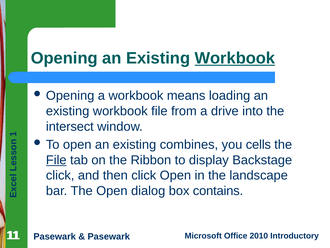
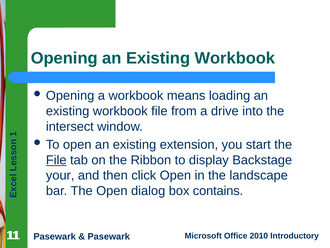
Workbook at (235, 58) underline: present -> none
combines: combines -> extension
cells: cells -> start
click at (60, 175): click -> your
